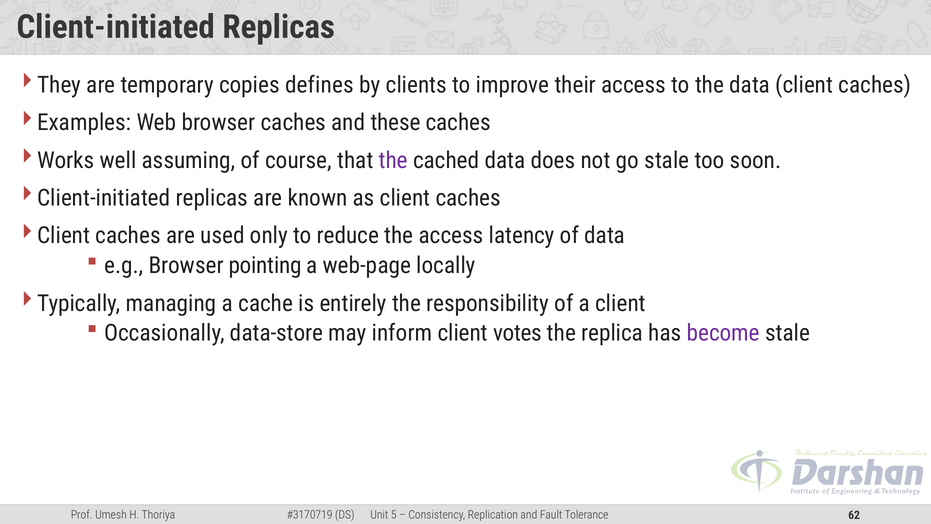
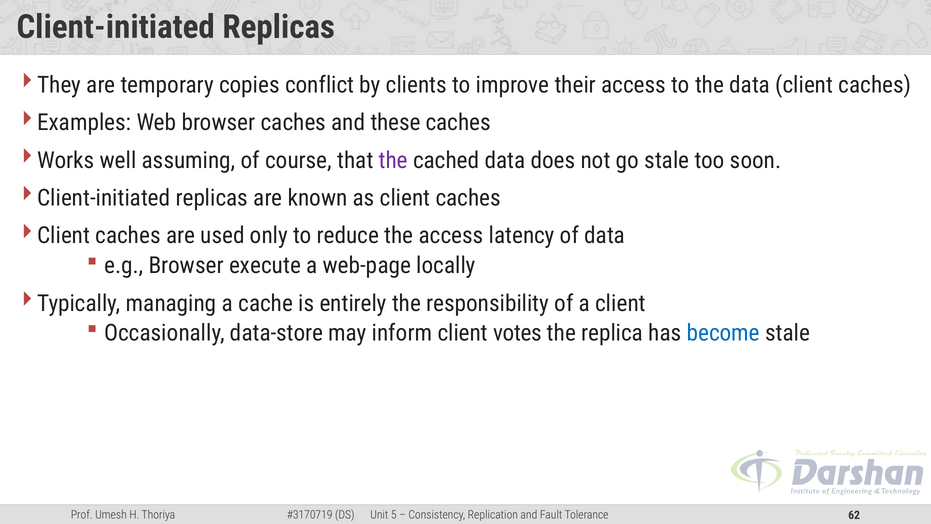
defines: defines -> conflict
pointing: pointing -> execute
become colour: purple -> blue
